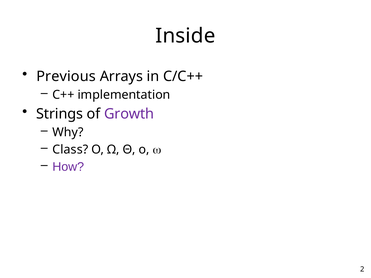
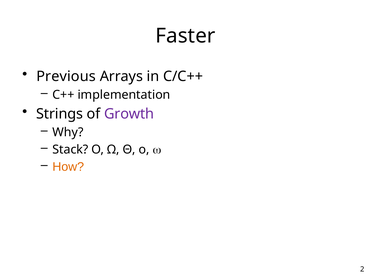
Inside: Inside -> Faster
Class: Class -> Stack
How colour: purple -> orange
